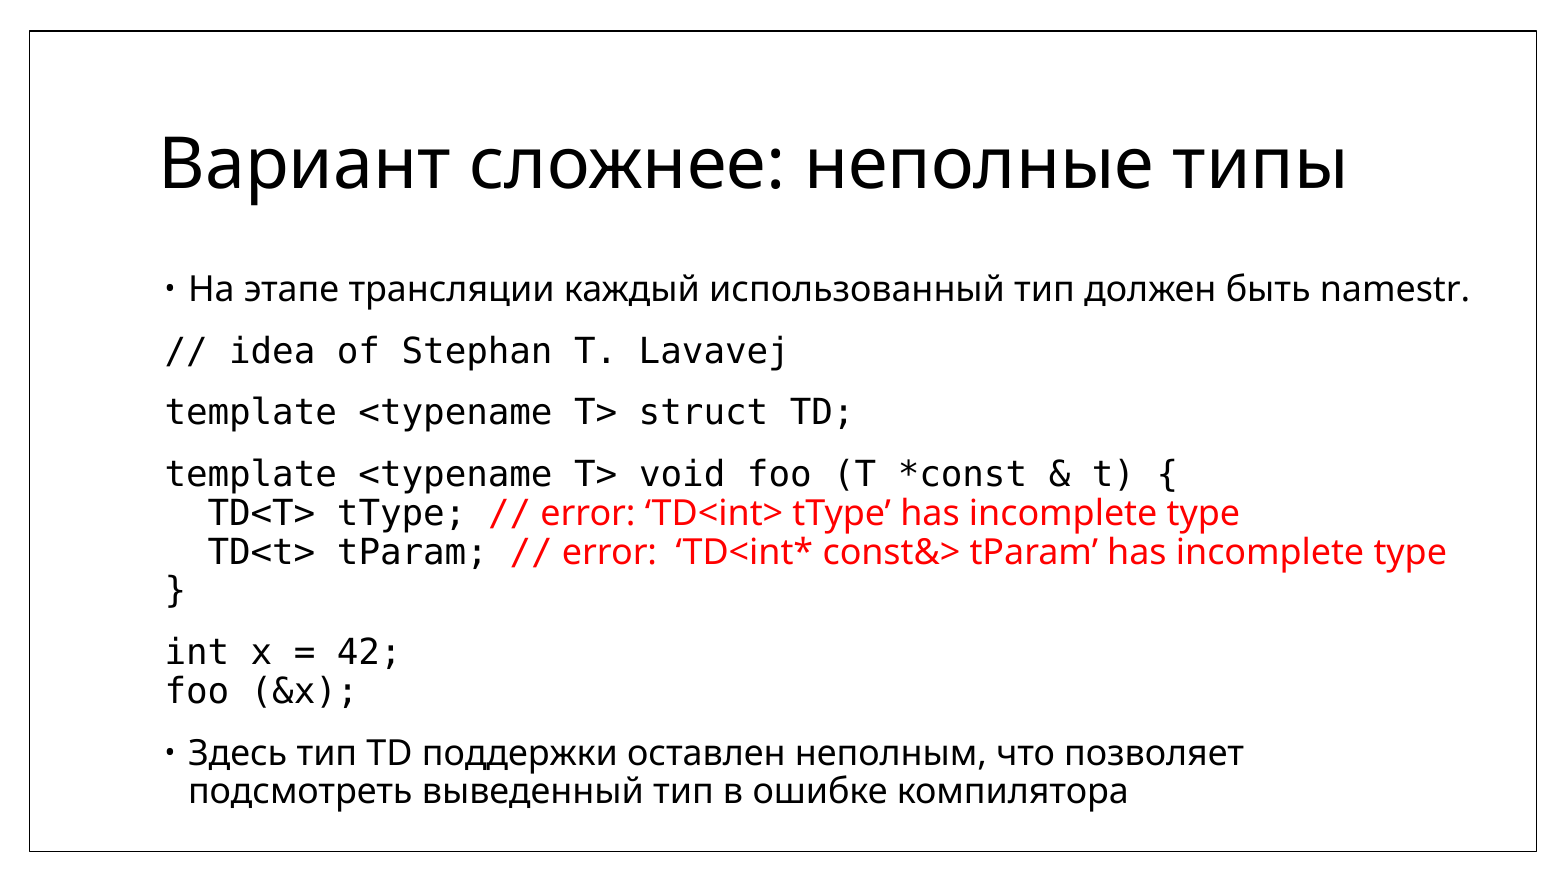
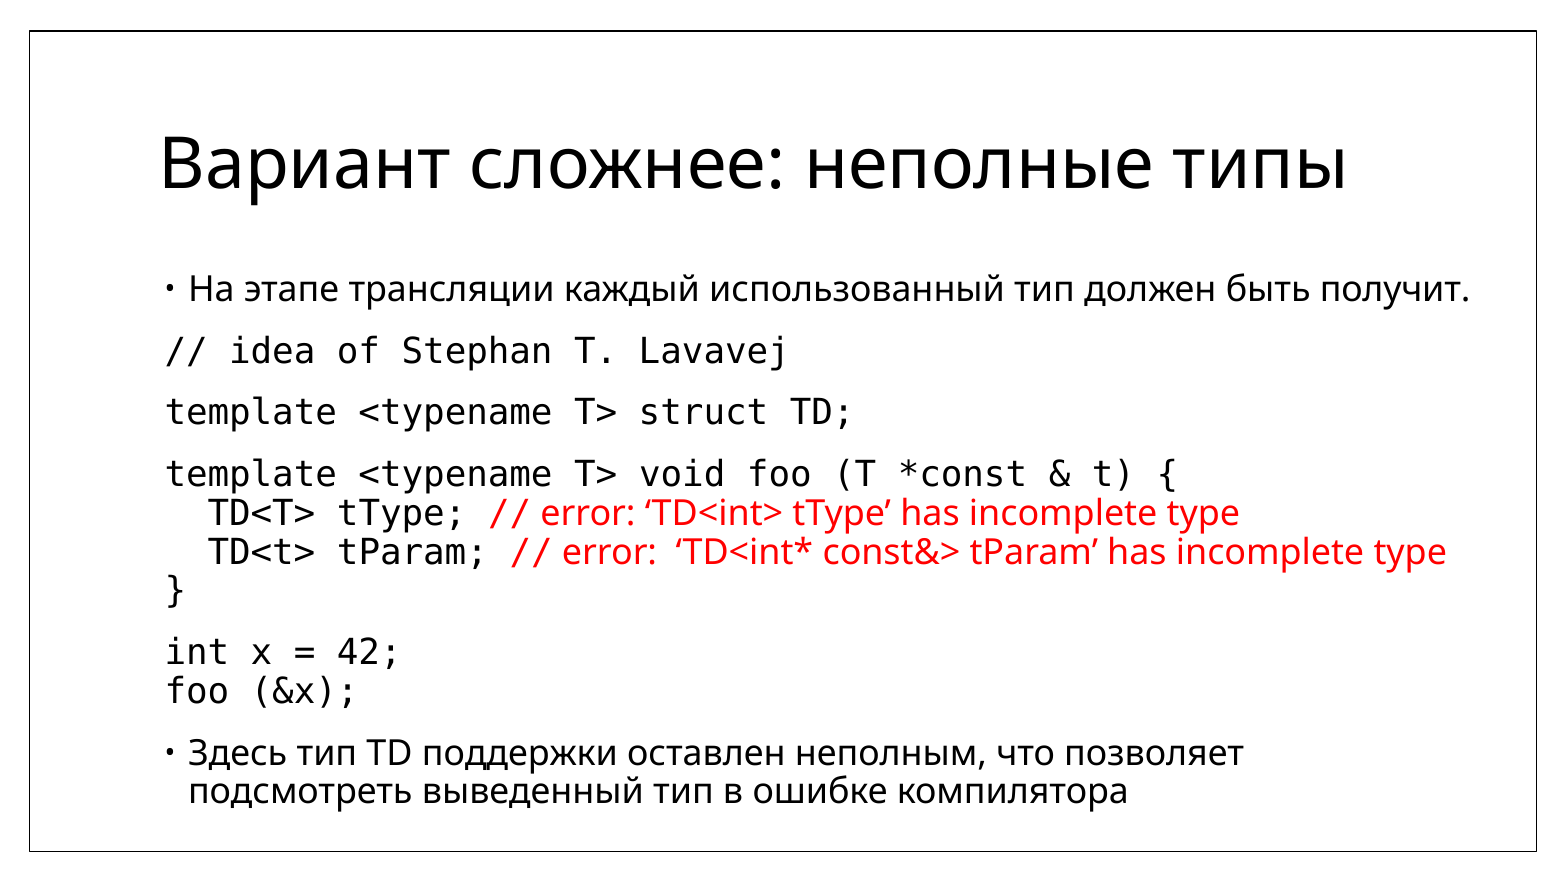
namestr: namestr -> получит
